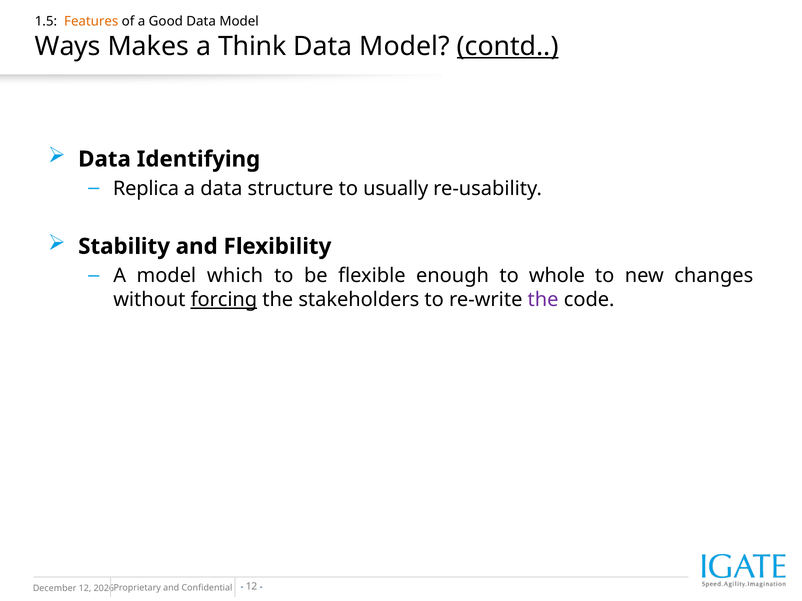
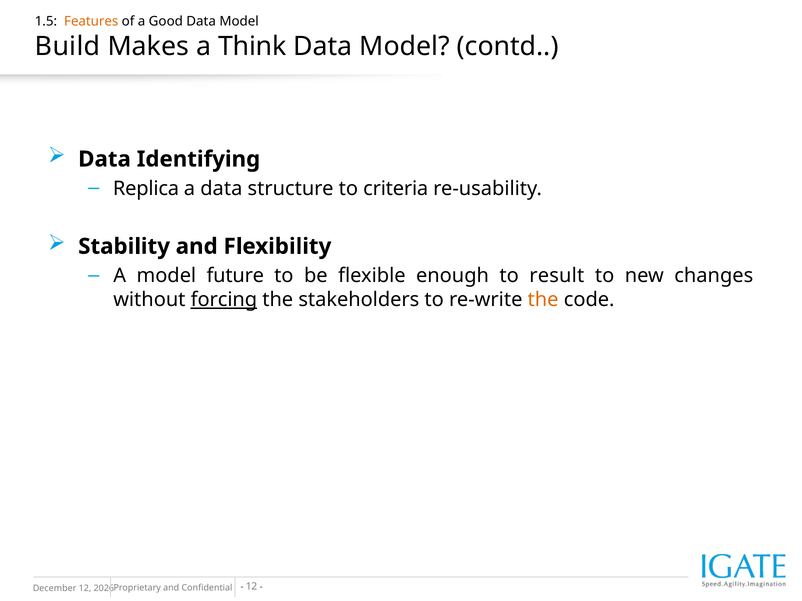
Ways: Ways -> Build
contd underline: present -> none
usually: usually -> criteria
which: which -> future
whole: whole -> result
the at (543, 300) colour: purple -> orange
